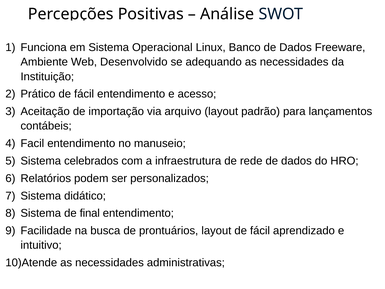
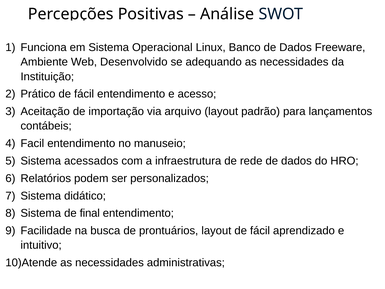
celebrados: celebrados -> acessados
